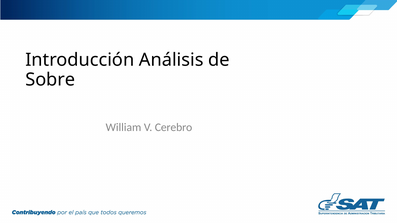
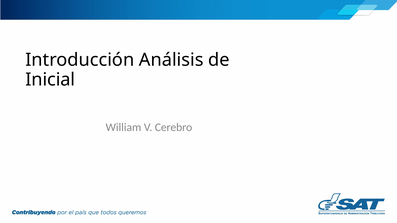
Sobre: Sobre -> Inicial
